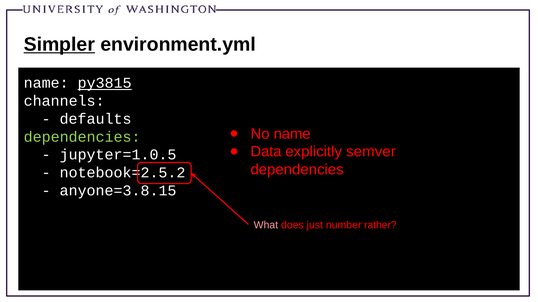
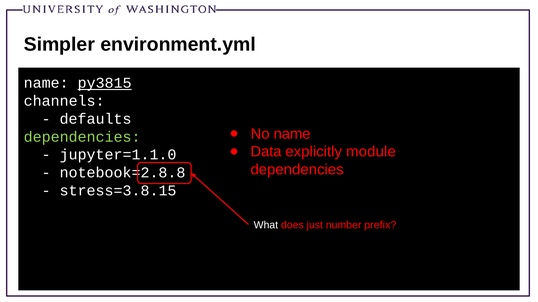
Simpler underline: present -> none
semver: semver -> module
jupyter=1.0.5: jupyter=1.0.5 -> jupyter=1.1.0
notebook=2.5.2: notebook=2.5.2 -> notebook=2.8.8
anyone=3.8.15: anyone=3.8.15 -> stress=3.8.15
What colour: pink -> white
rather: rather -> prefix
